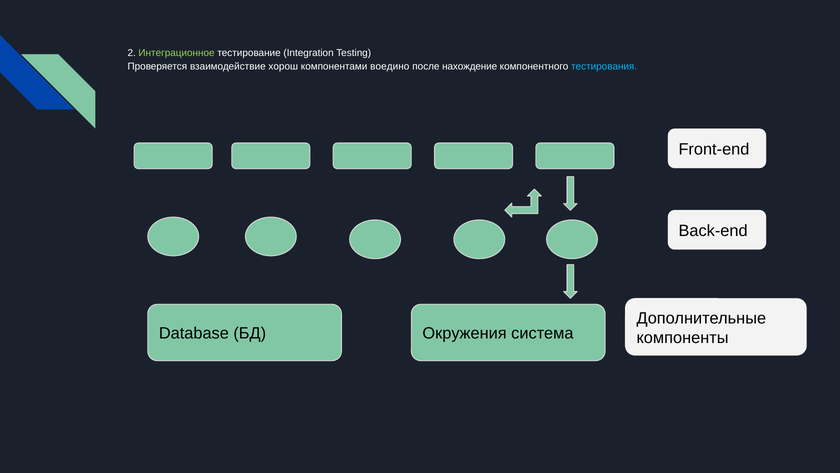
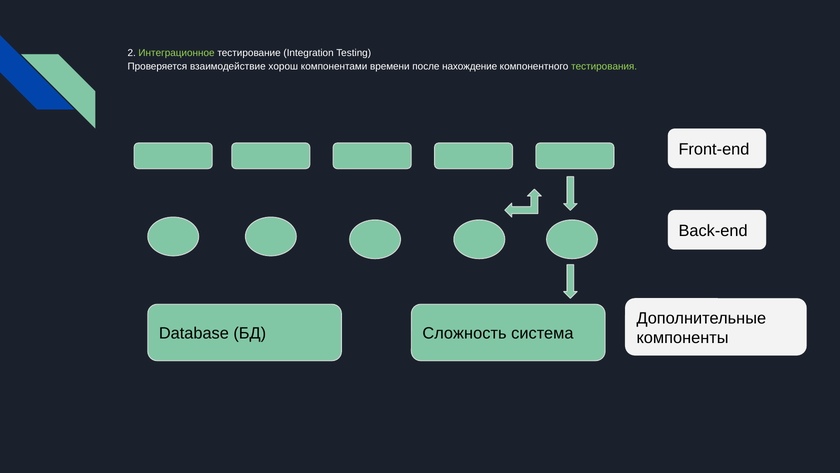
воедино: воедино -> времени
тестирования colour: light blue -> light green
Окружения: Окружения -> Сложность
